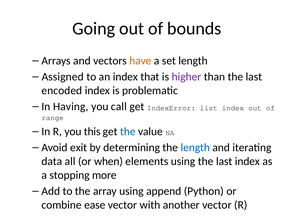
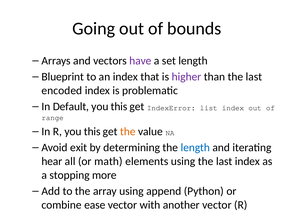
have colour: orange -> purple
Assigned: Assigned -> Blueprint
Having: Having -> Default
call at (119, 106): call -> this
the at (128, 131) colour: blue -> orange
data: data -> hear
when: when -> math
